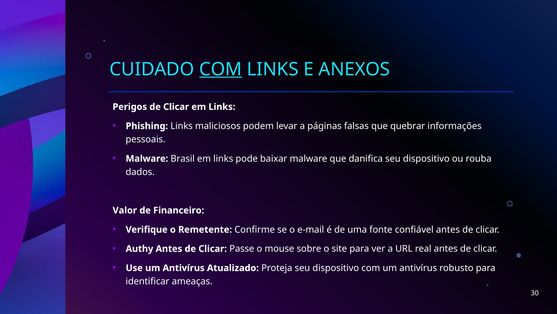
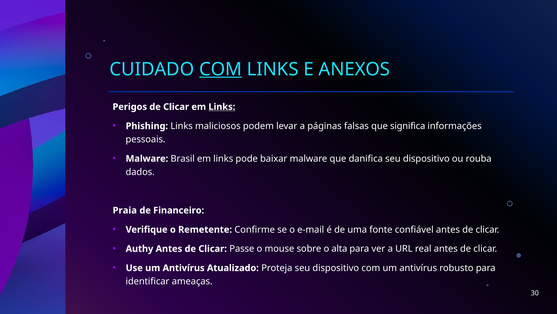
Links at (222, 107) underline: none -> present
quebrar: quebrar -> significa
Valor: Valor -> Praia
site: site -> alta
